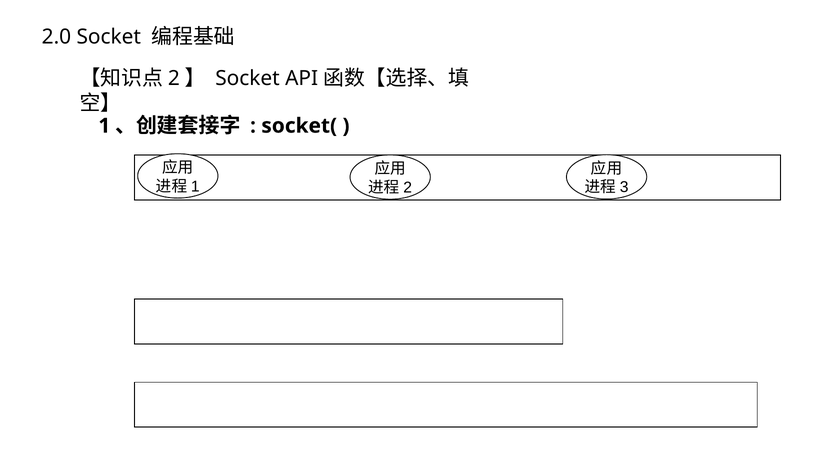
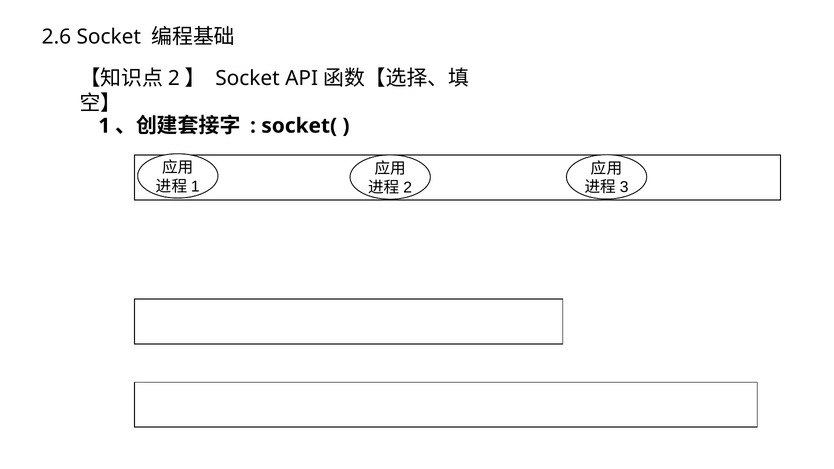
2.0: 2.0 -> 2.6
